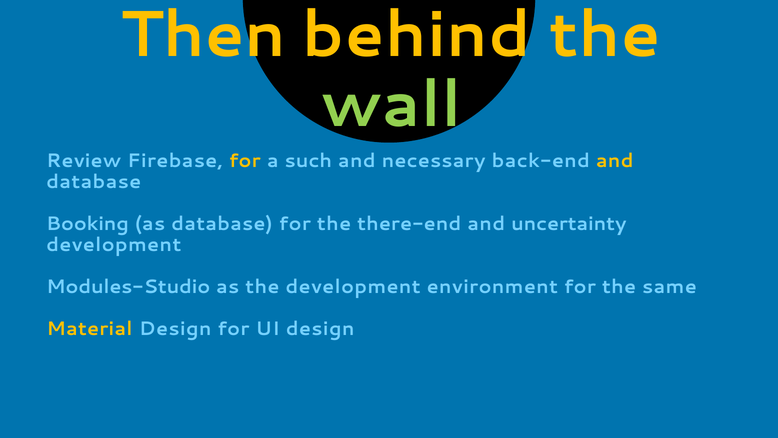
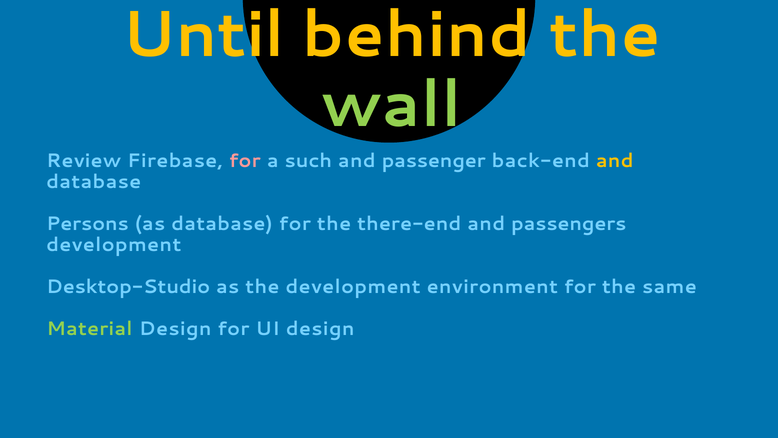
Then: Then -> Until
for at (245, 161) colour: yellow -> pink
necessary: necessary -> passenger
Booking: Booking -> Persons
uncertainty: uncertainty -> passengers
Modules-Studio: Modules-Studio -> Desktop-Studio
Material colour: yellow -> light green
